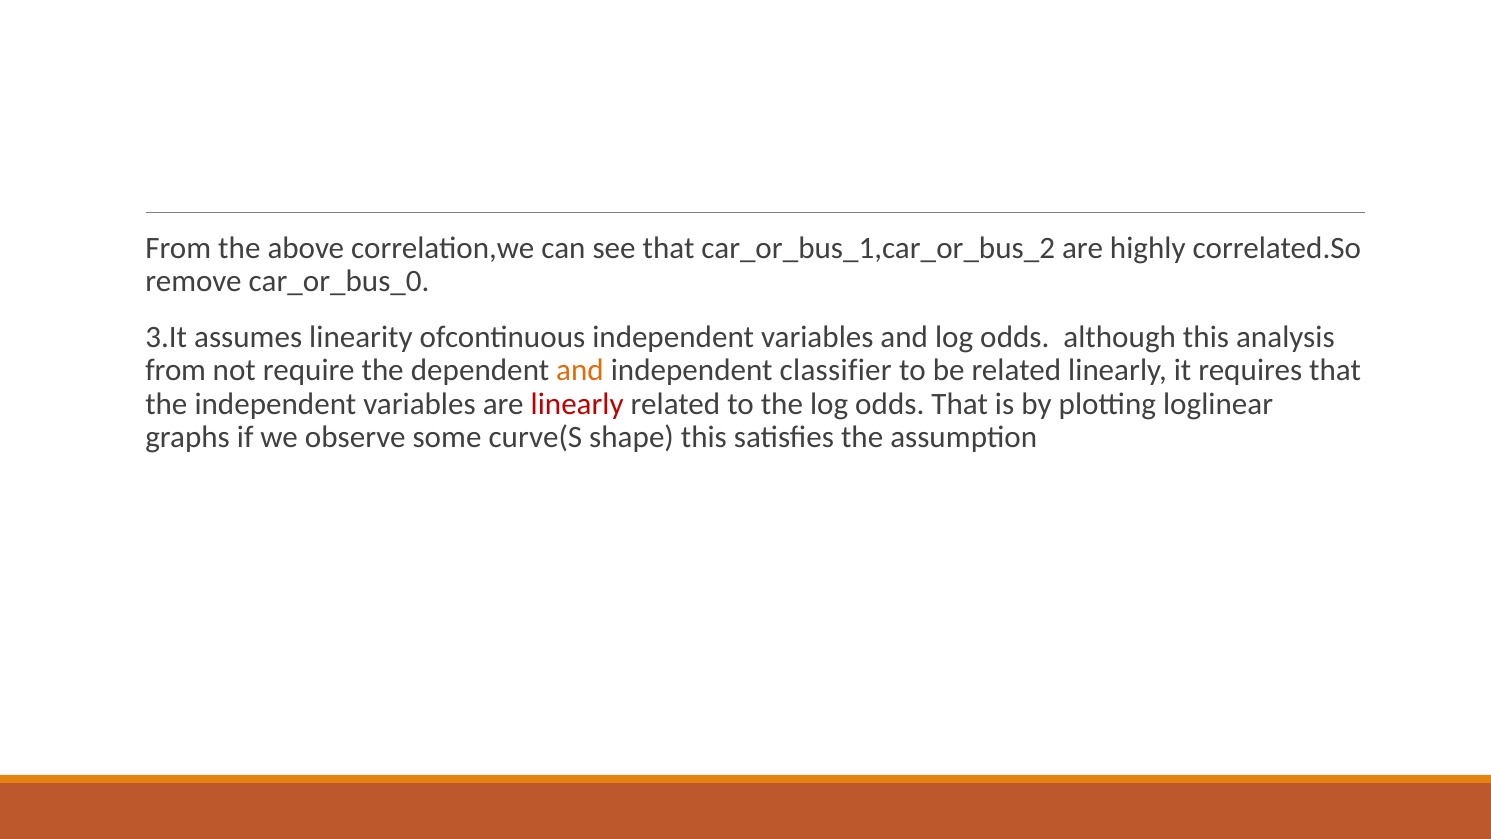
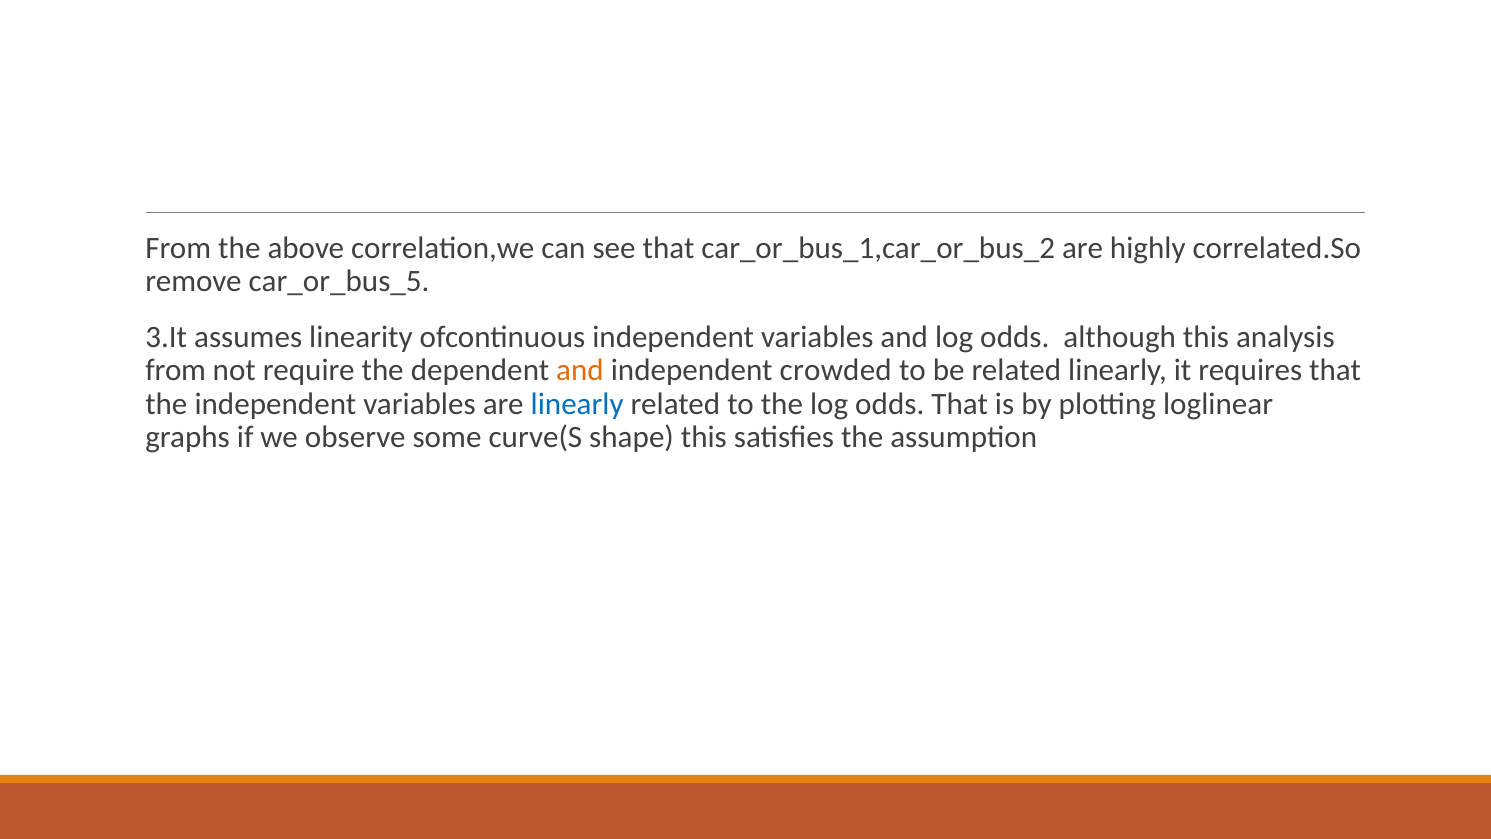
car_or_bus_0: car_or_bus_0 -> car_or_bus_5
classifier: classifier -> crowded
linearly at (577, 404) colour: red -> blue
